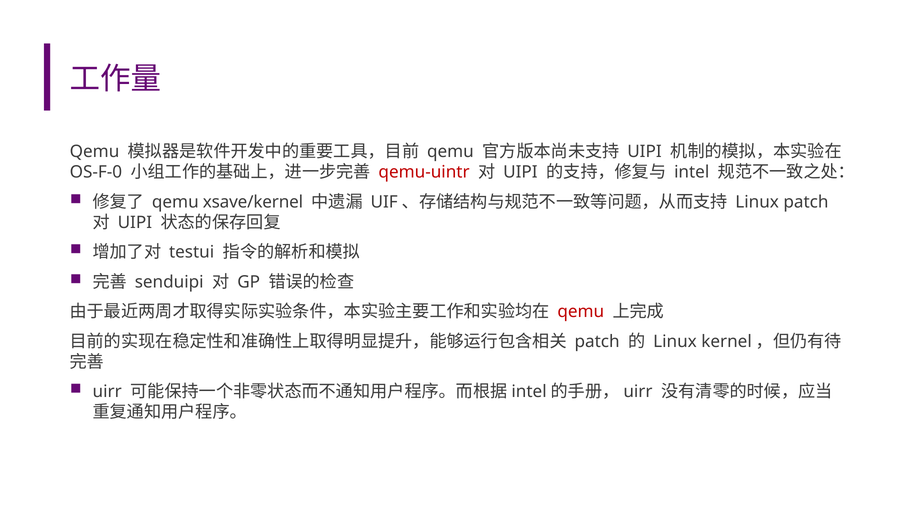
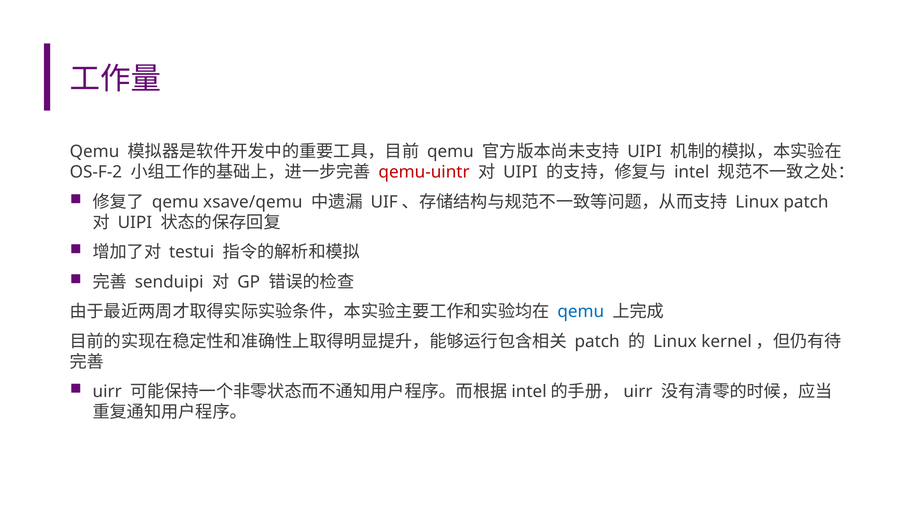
OS-F-0: OS-F-0 -> OS-F-2
xsave/kernel: xsave/kernel -> xsave/qemu
qemu at (581, 312) colour: red -> blue
